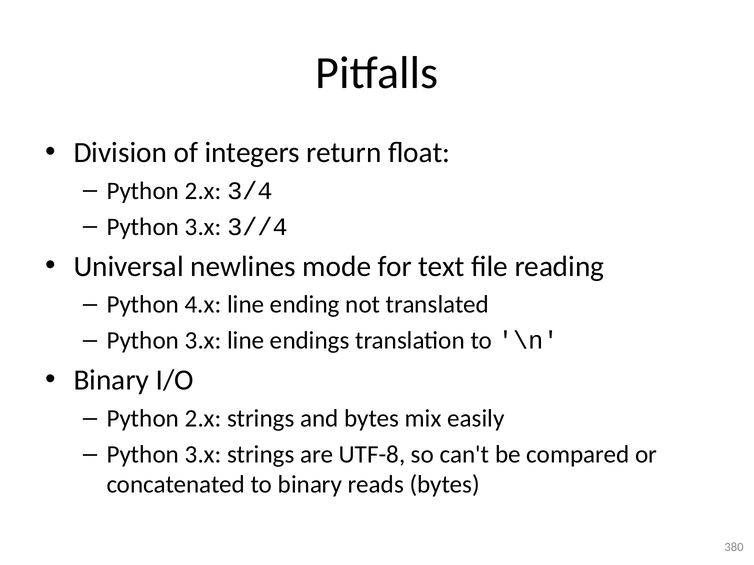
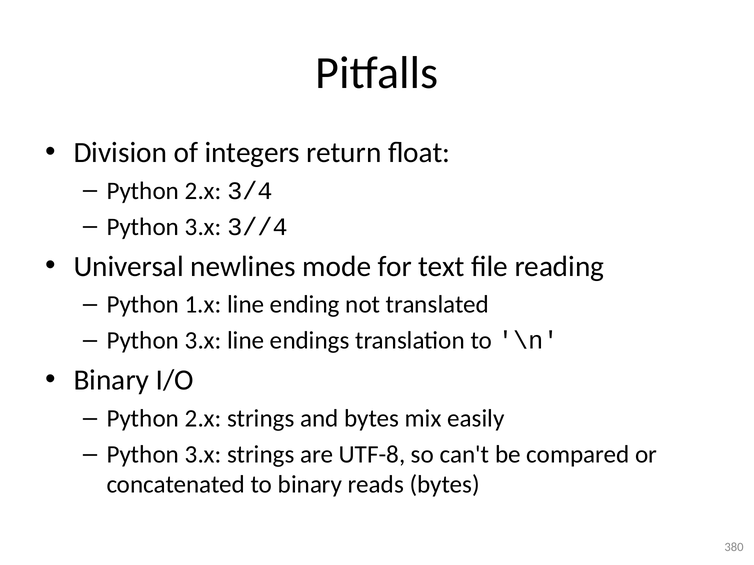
4.x: 4.x -> 1.x
